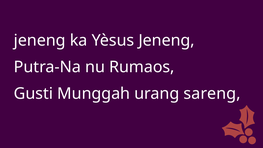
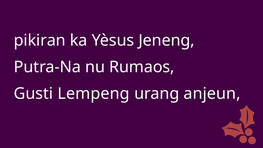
jeneng at (40, 40): jeneng -> pikiran
Munggah: Munggah -> Lempeng
sareng: sareng -> anjeun
